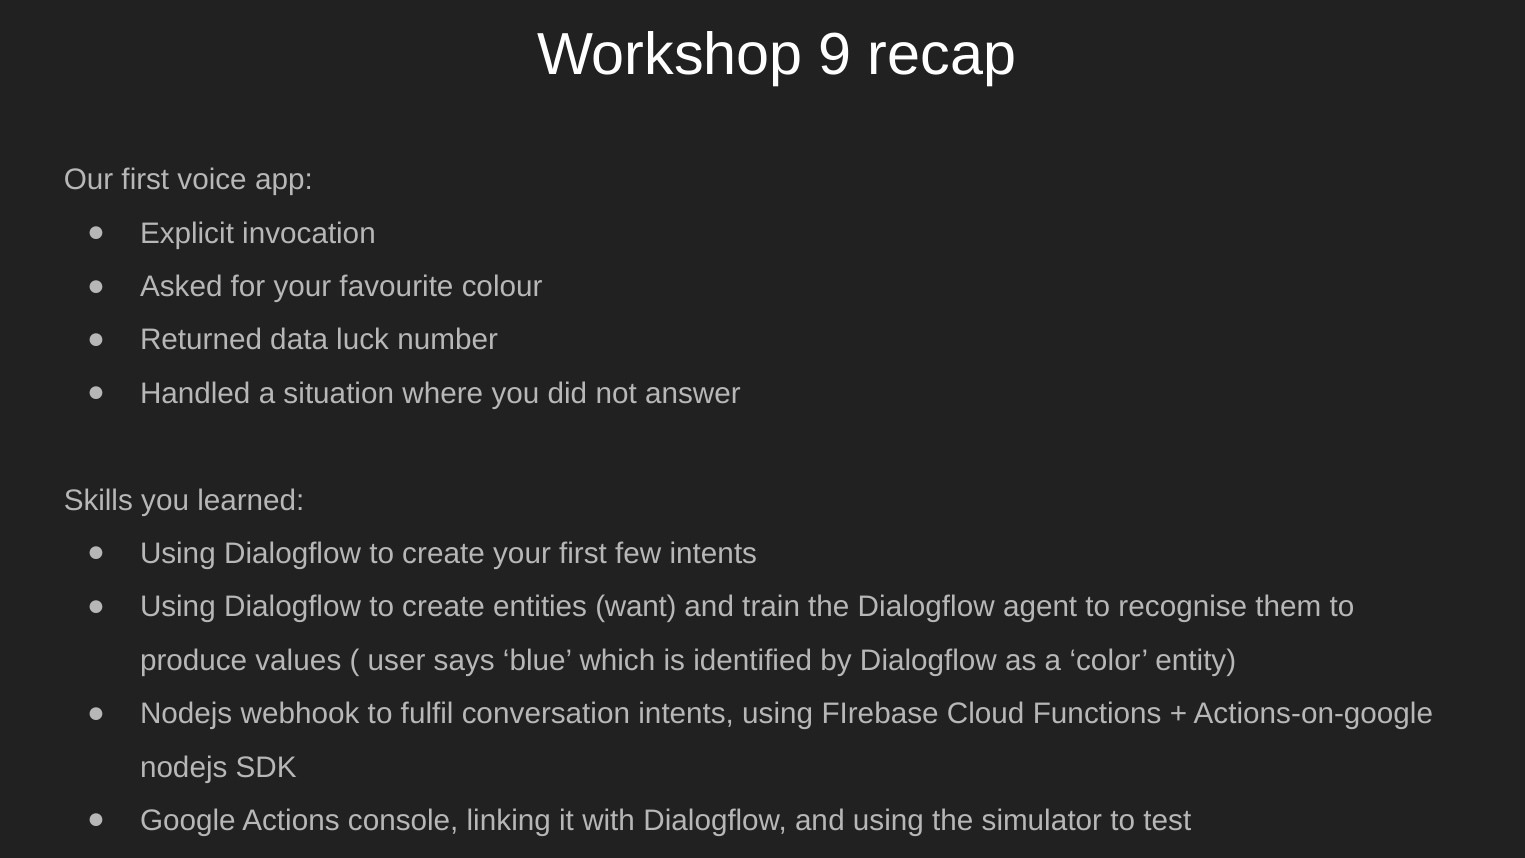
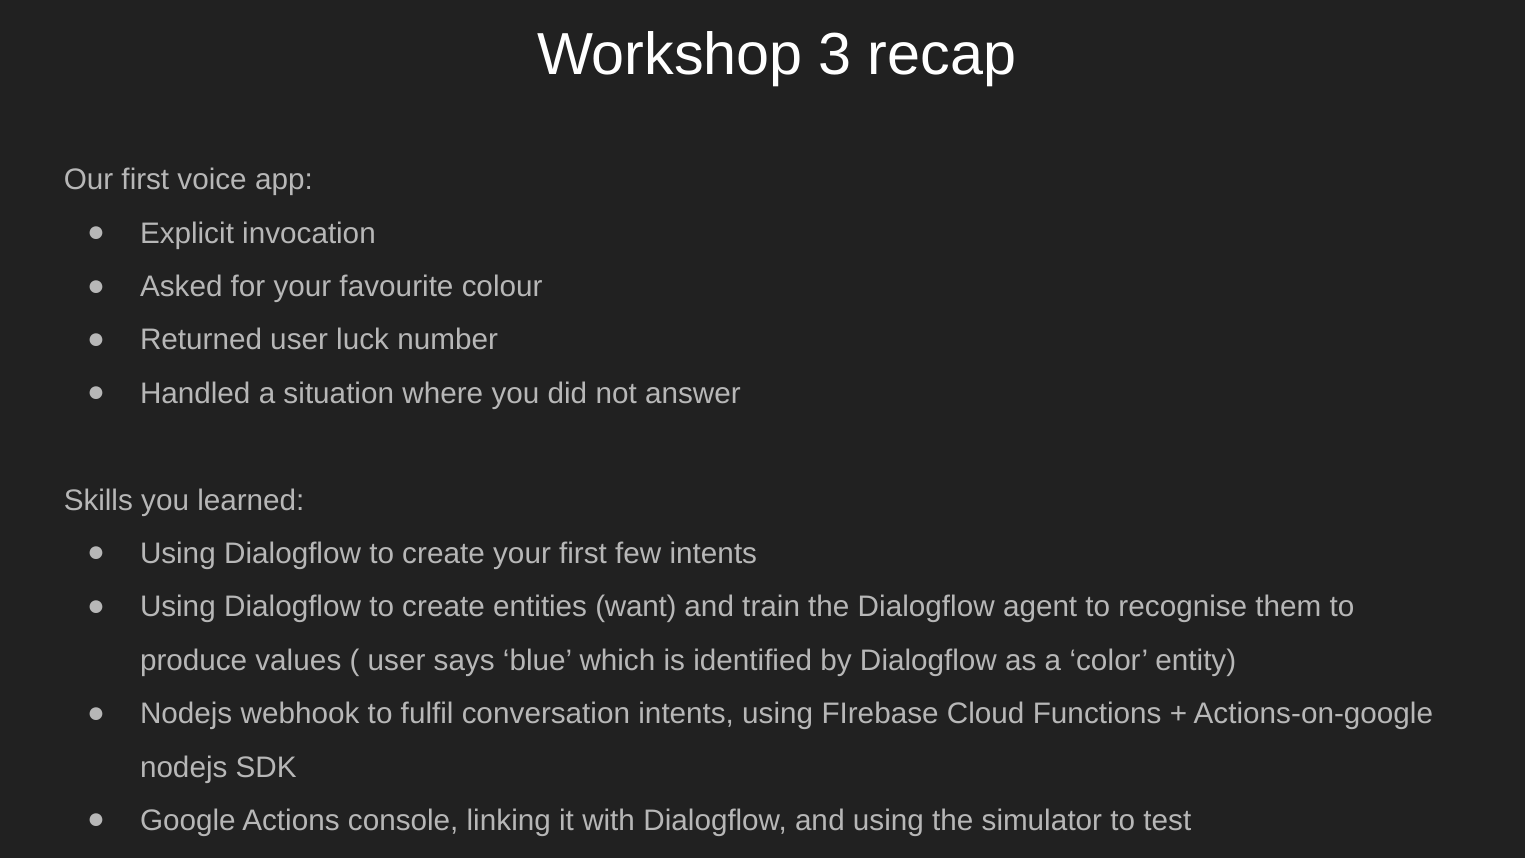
9: 9 -> 3
Returned data: data -> user
